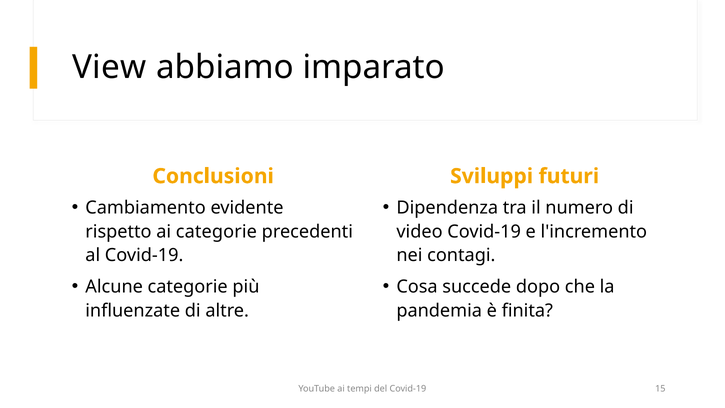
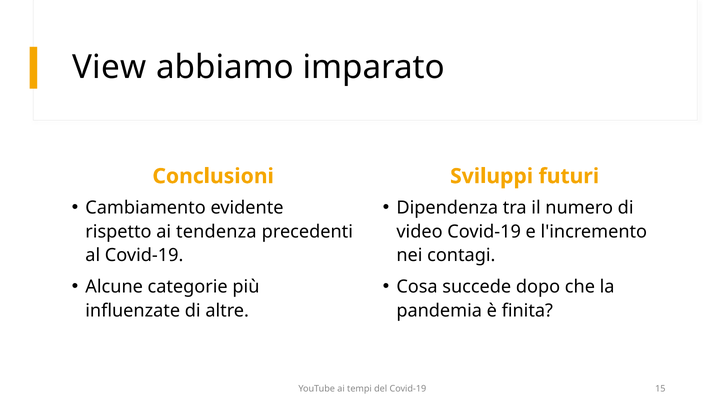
ai categorie: categorie -> tendenza
